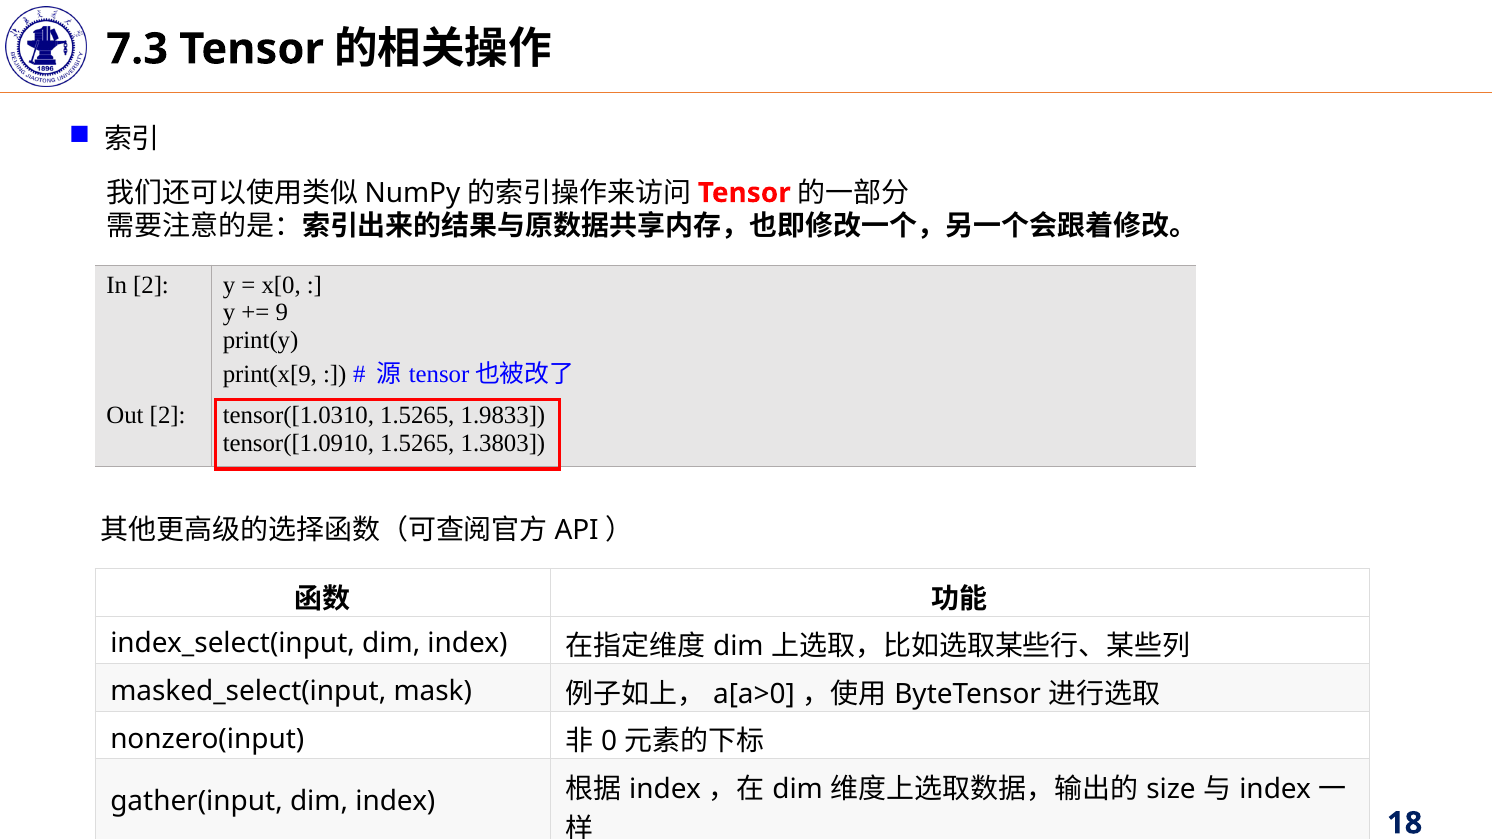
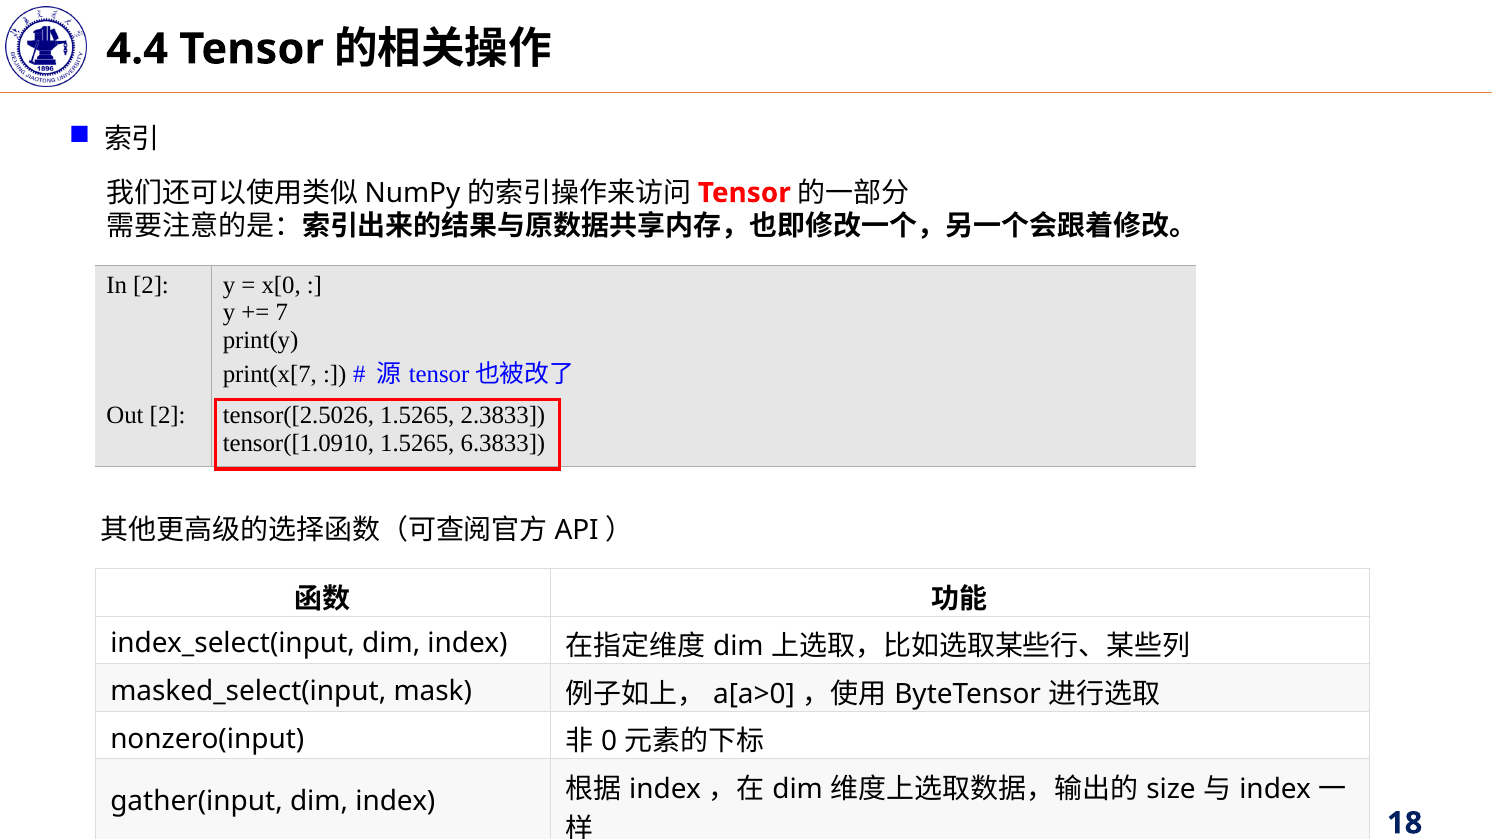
7.3: 7.3 -> 4.4
9: 9 -> 7
print(x[9: print(x[9 -> print(x[7
tensor([1.0310: tensor([1.0310 -> tensor([2.5026
1.9833: 1.9833 -> 2.3833
1.3803: 1.3803 -> 6.3833
